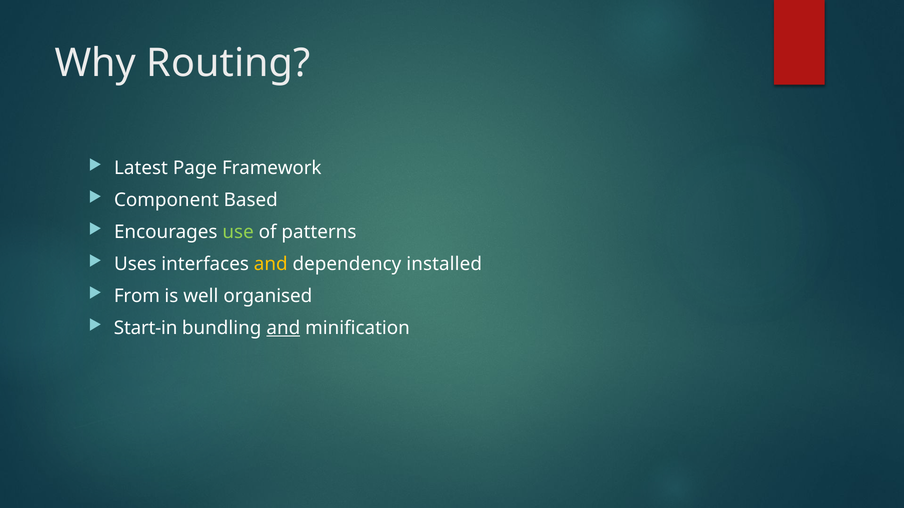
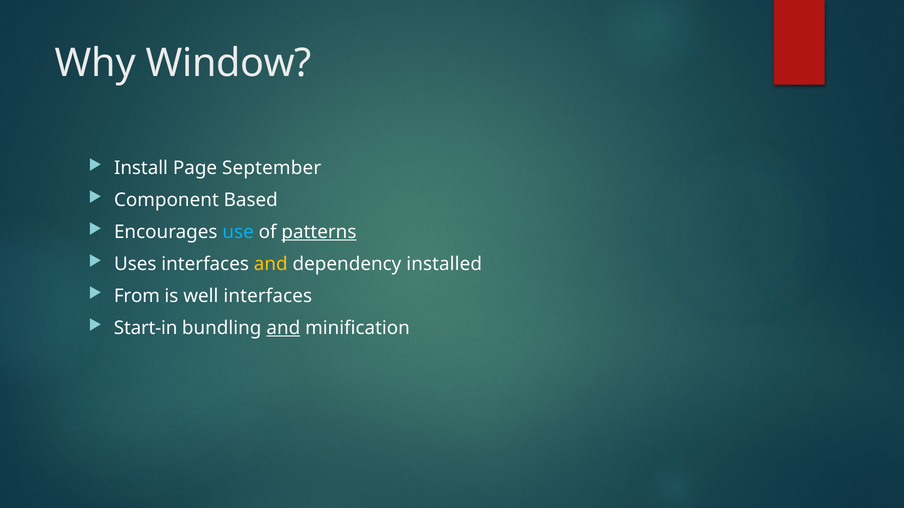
Routing: Routing -> Window
Latest: Latest -> Install
Framework: Framework -> September
use colour: light green -> light blue
patterns underline: none -> present
well organised: organised -> interfaces
